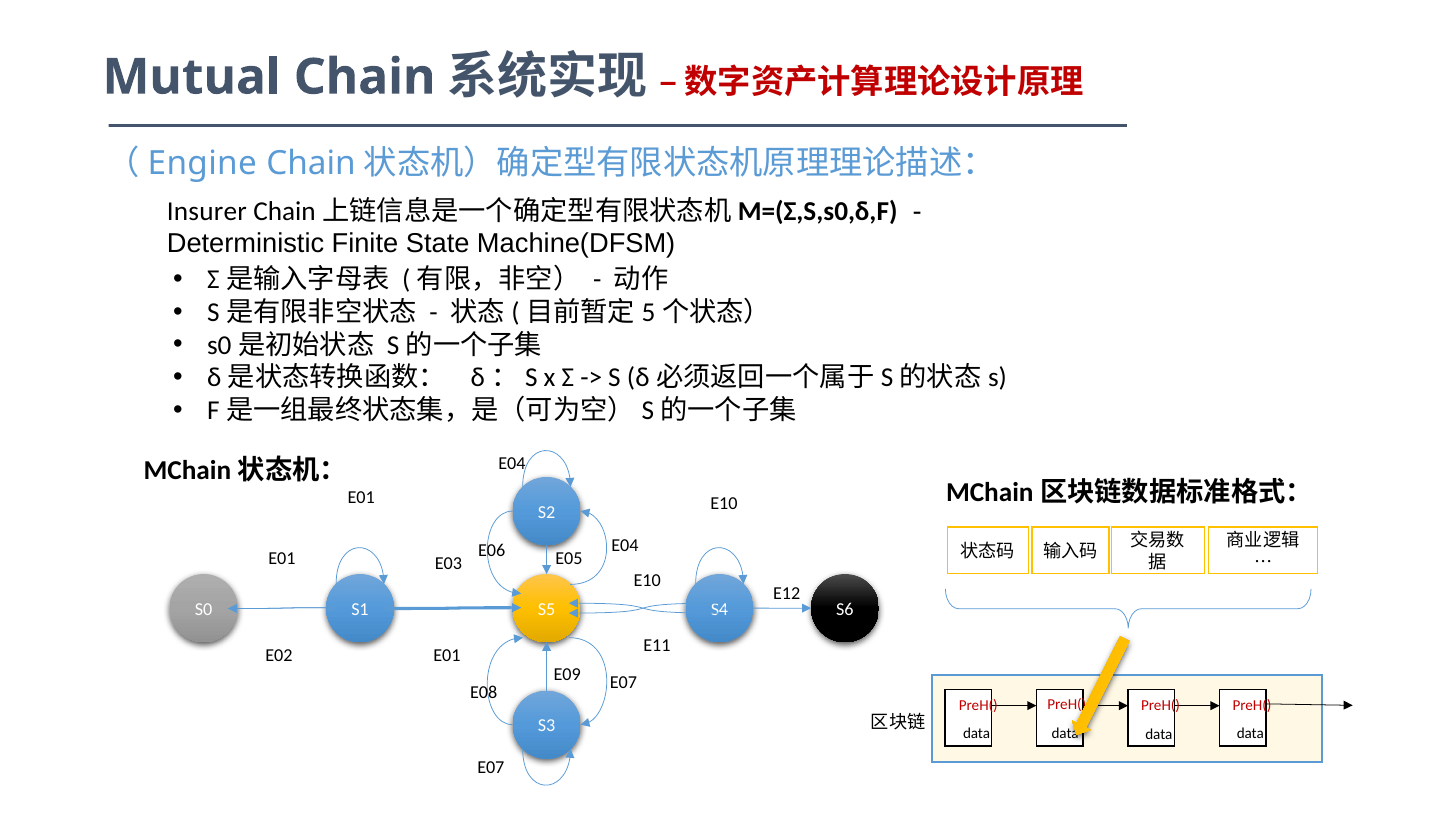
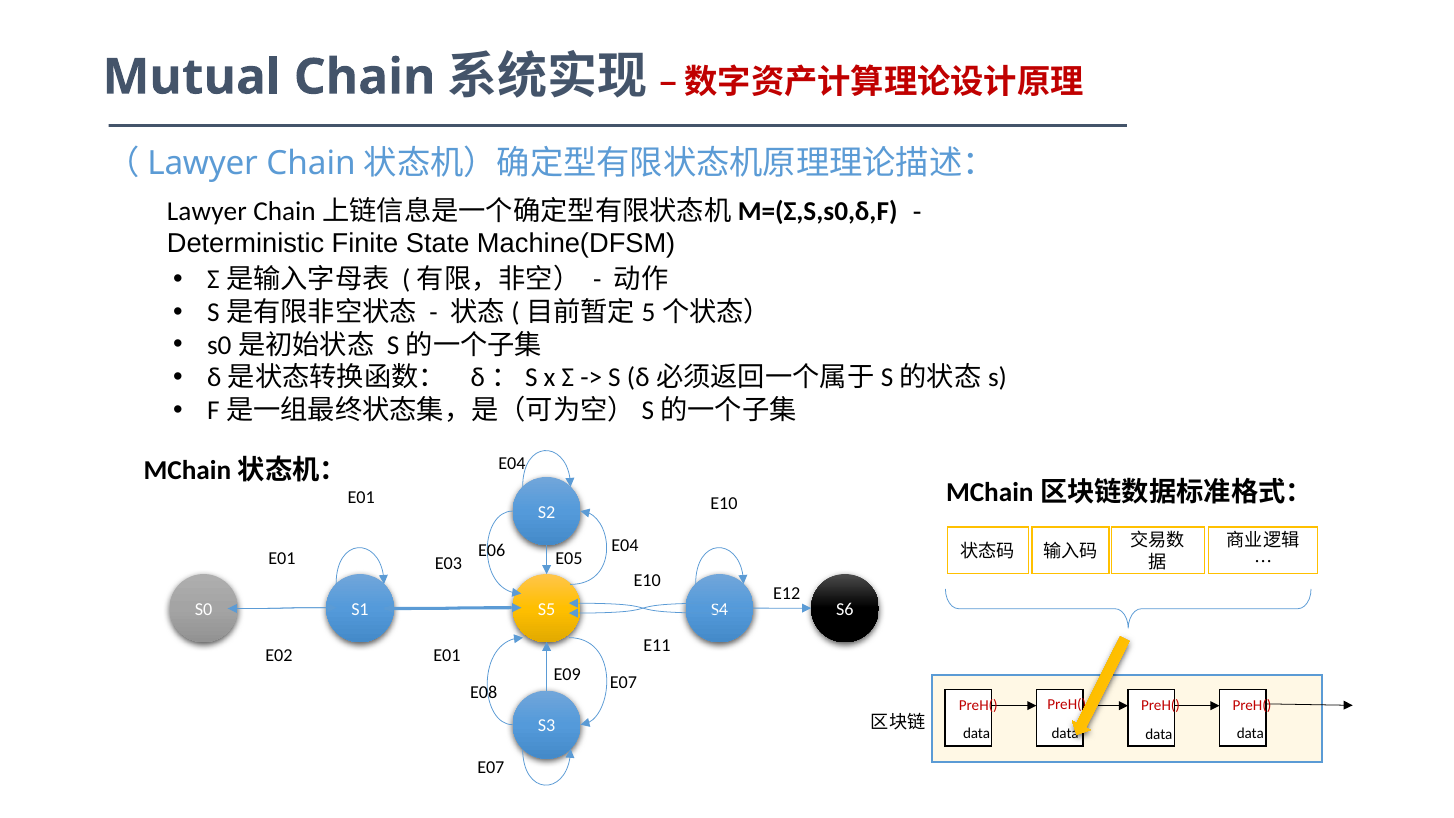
Engine at (202, 164): Engine -> Lawyer
Insurer at (207, 211): Insurer -> Lawyer
